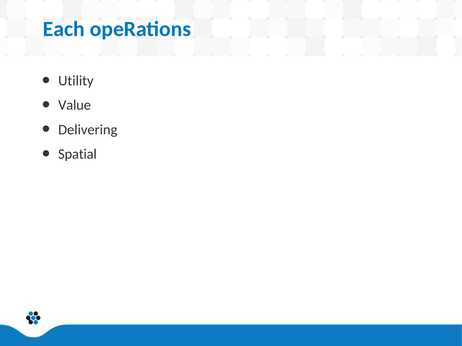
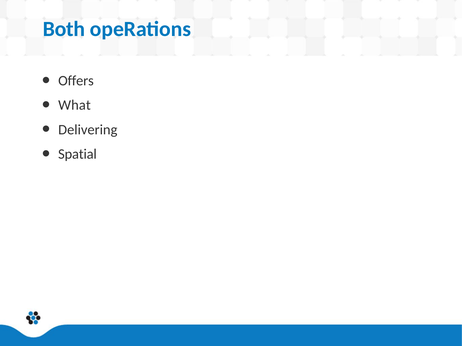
Each: Each -> Both
Utility: Utility -> Offers
Value: Value -> What
